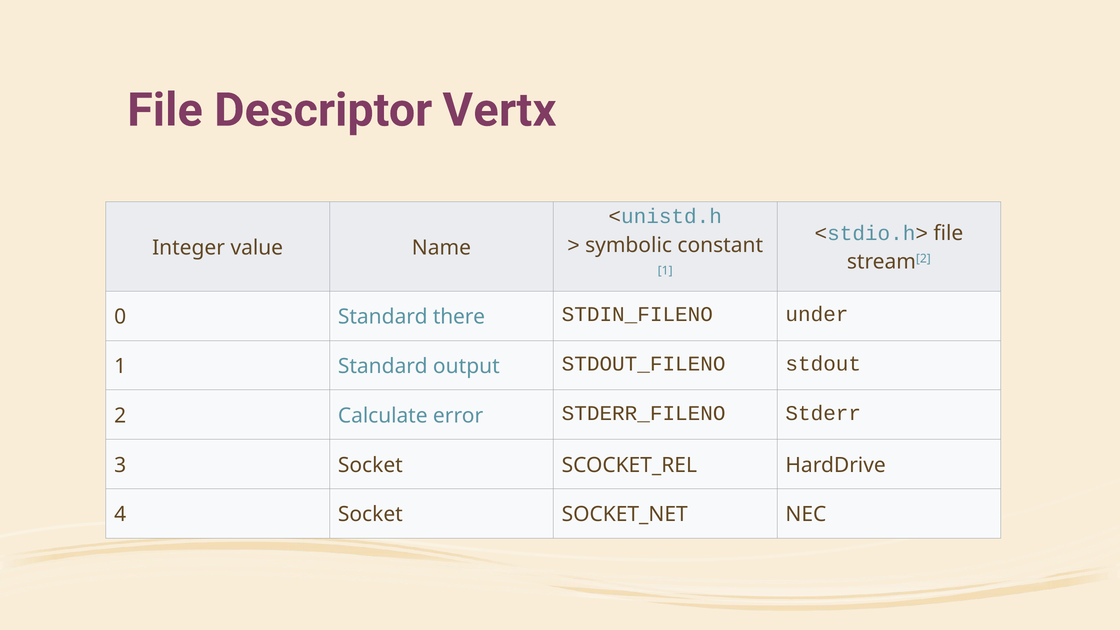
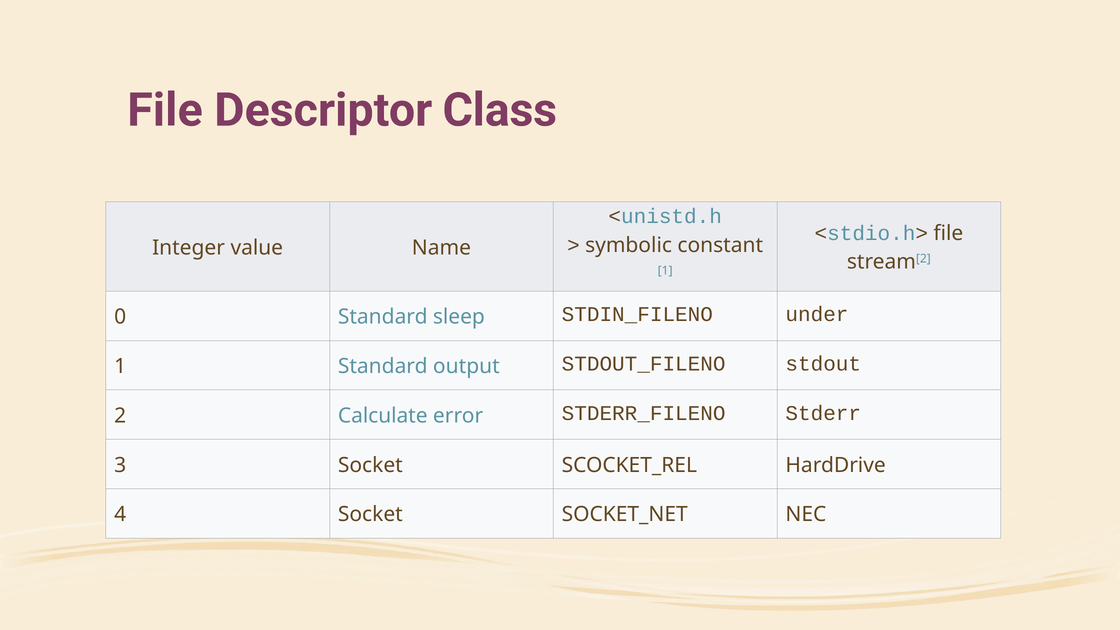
Vertx: Vertx -> Class
there: there -> sleep
